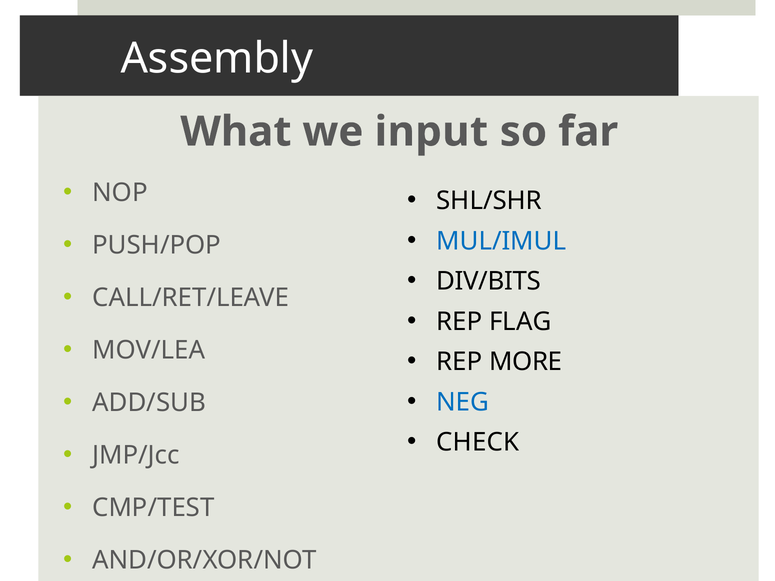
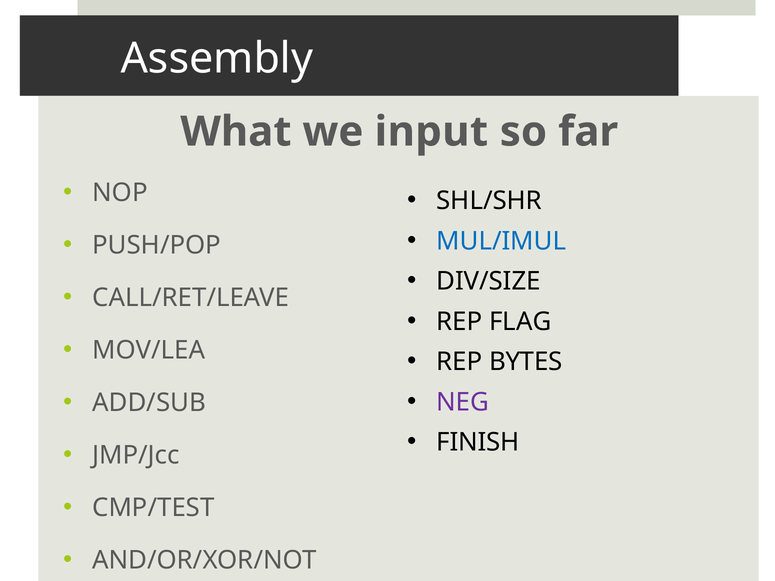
DIV/BITS: DIV/BITS -> DIV/SIZE
MORE: MORE -> BYTES
NEG colour: blue -> purple
CHECK: CHECK -> FINISH
